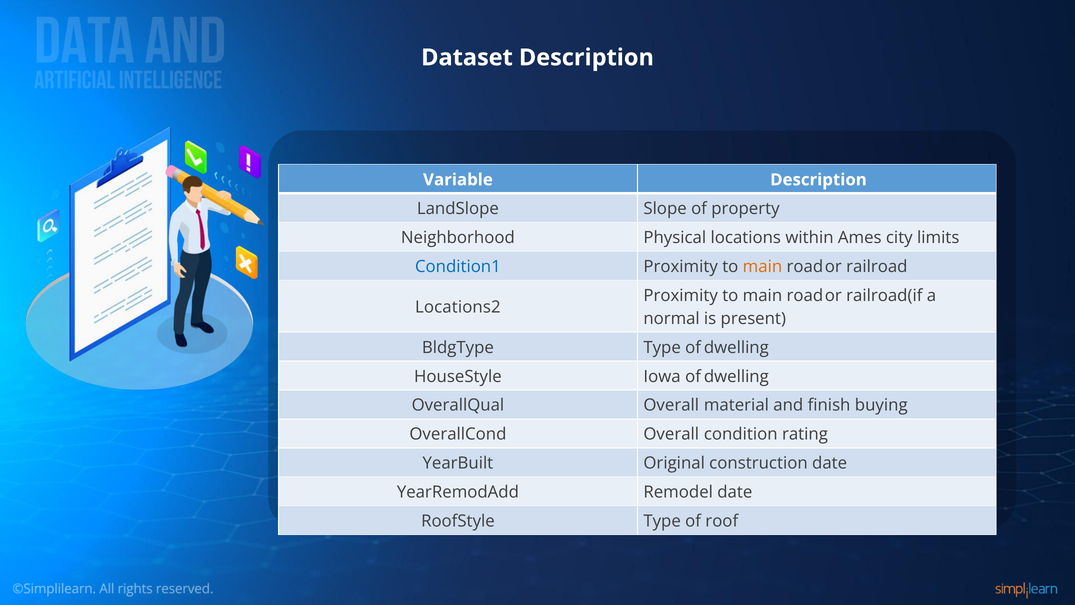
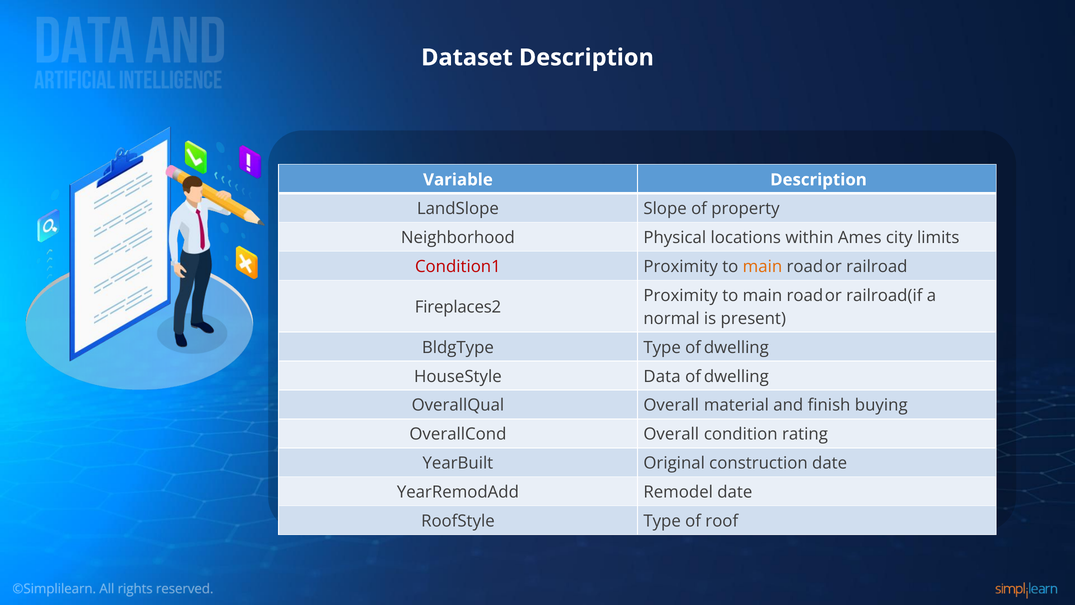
Condition1 colour: blue -> red
Locations2: Locations2 -> Fireplaces2
Iowa: Iowa -> Data
